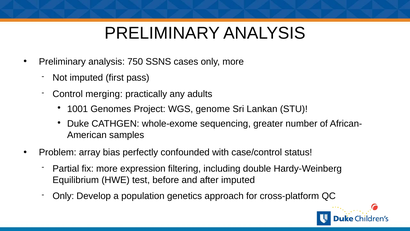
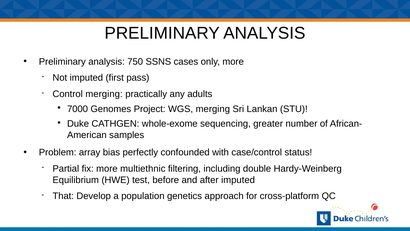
1001: 1001 -> 7000
WGS genome: genome -> merging
expression: expression -> multiethnic
Only at (63, 196): Only -> That
